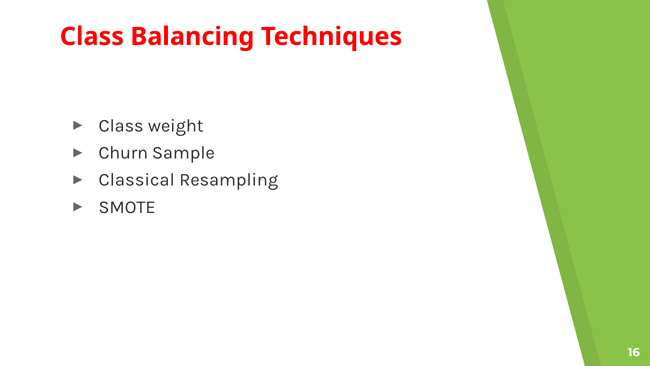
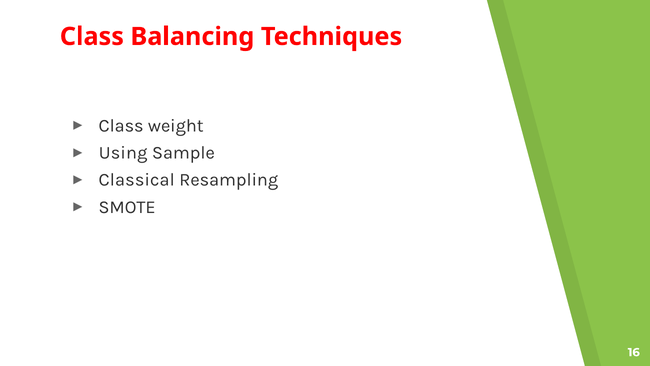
Churn: Churn -> Using
